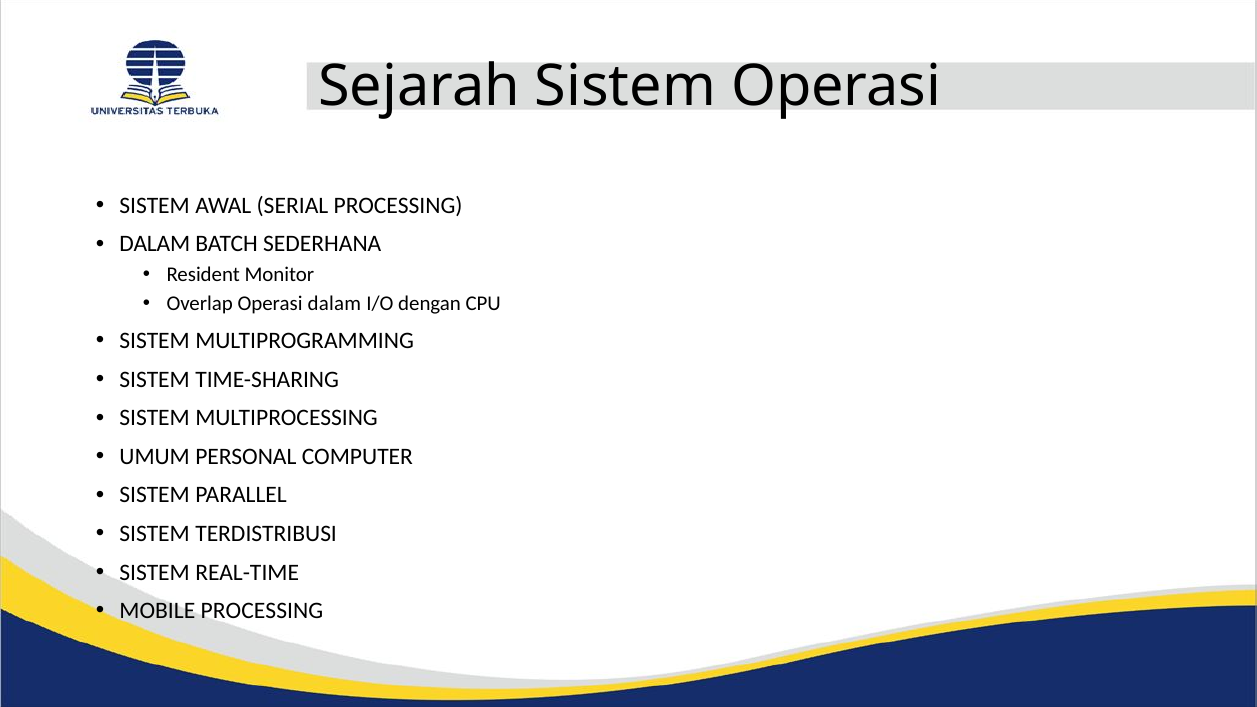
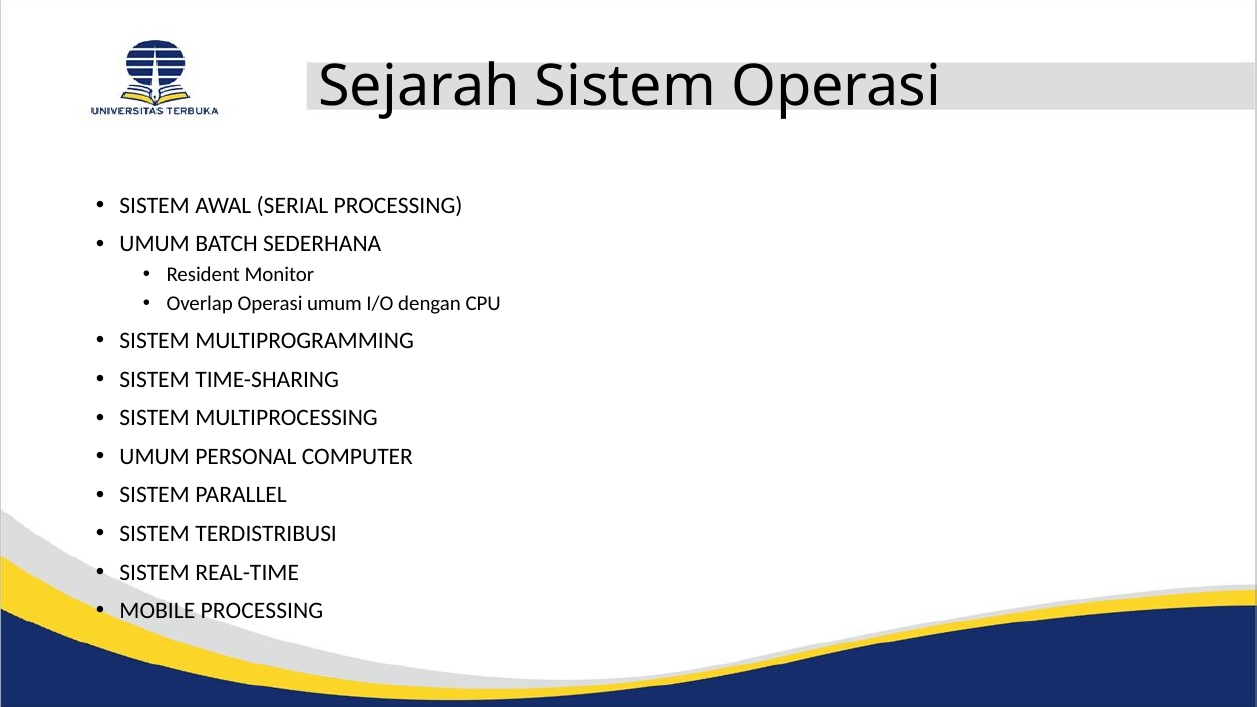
DALAM at (155, 244): DALAM -> UMUM
Operasi dalam: dalam -> umum
